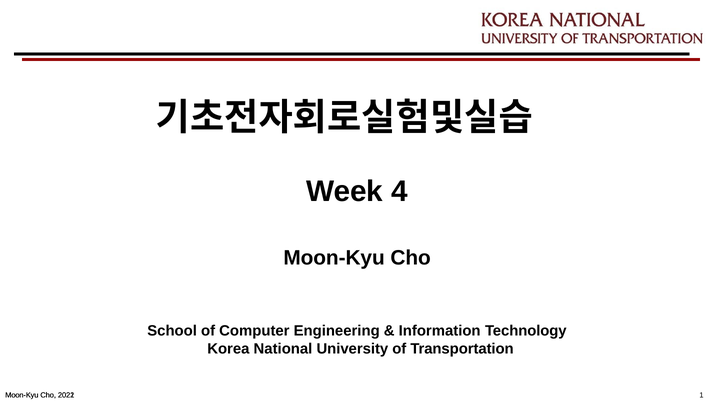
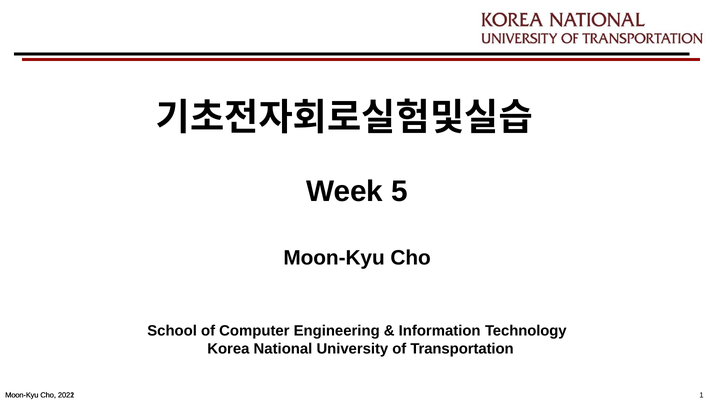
4: 4 -> 5
